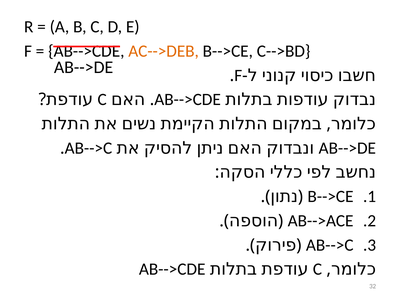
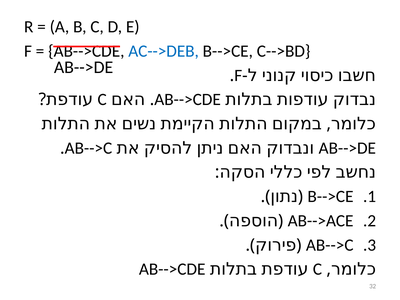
AC-->DEB colour: orange -> blue
